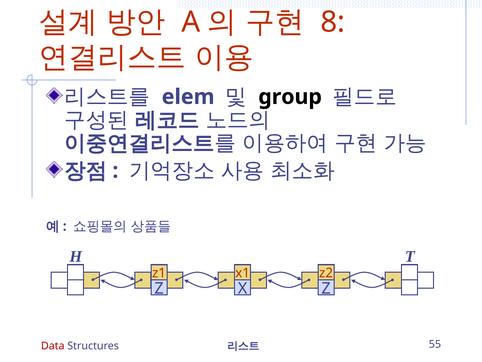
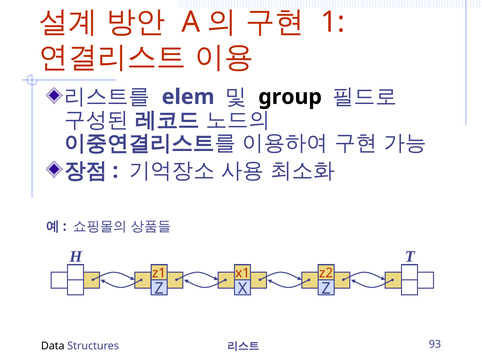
8: 8 -> 1
Data colour: red -> black
55: 55 -> 93
